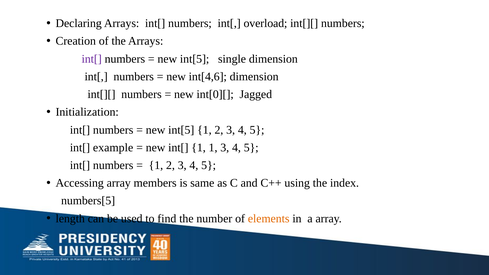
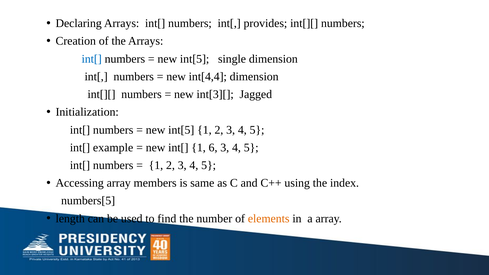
overload: overload -> provides
int[ at (92, 59) colour: purple -> blue
int[4,6: int[4,6 -> int[4,4
int[0][: int[0][ -> int[3][
1 1: 1 -> 6
